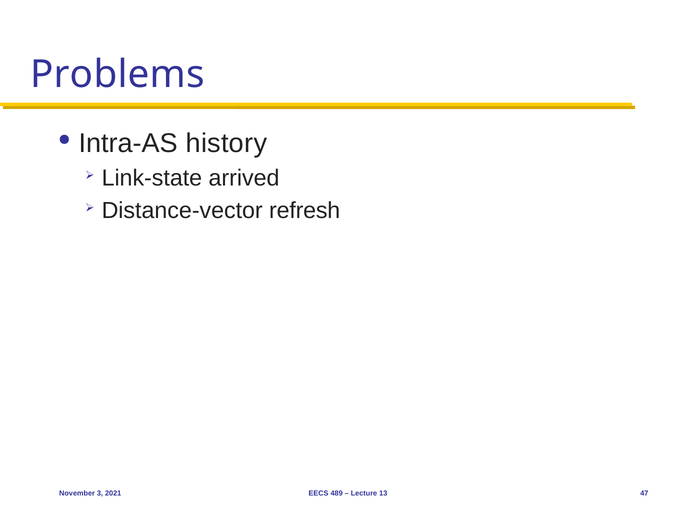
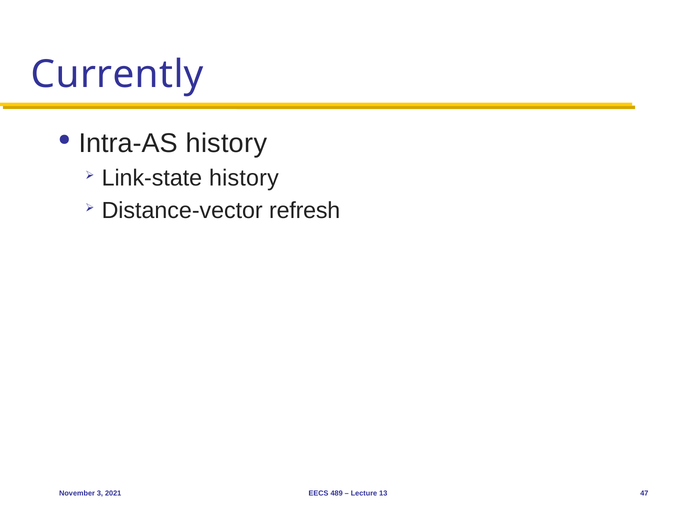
Problems: Problems -> Currently
Link-state arrived: arrived -> history
